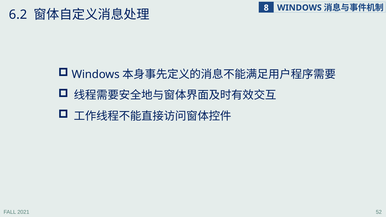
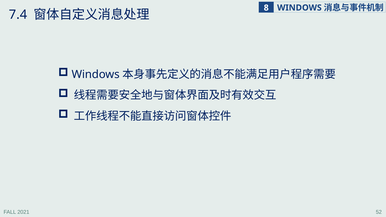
6.2: 6.2 -> 7.4
